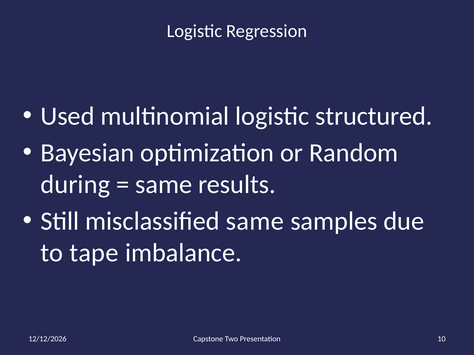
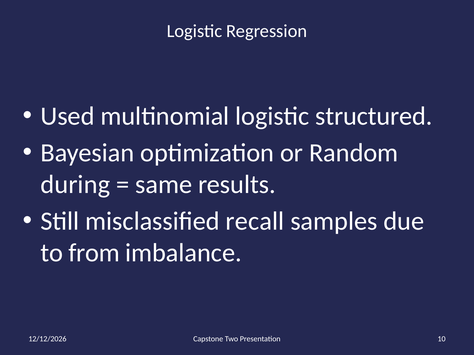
misclassified same: same -> recall
tape: tape -> from
